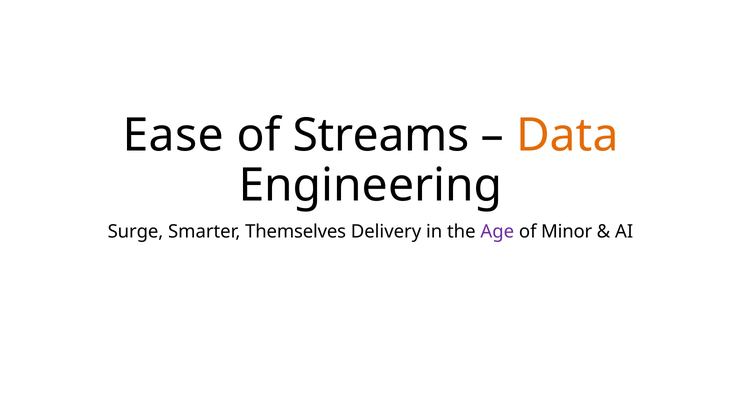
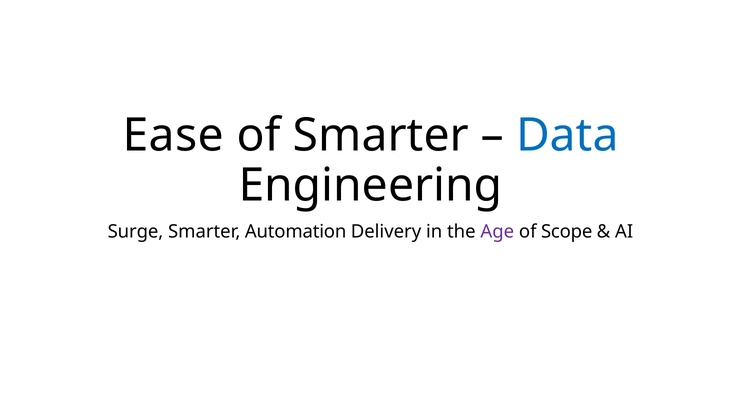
of Streams: Streams -> Smarter
Data colour: orange -> blue
Themselves: Themselves -> Automation
Minor: Minor -> Scope
